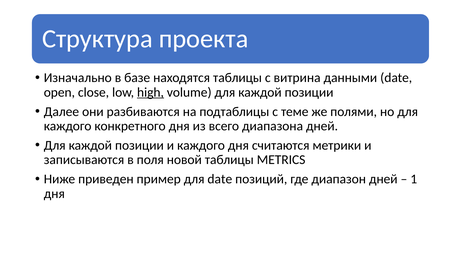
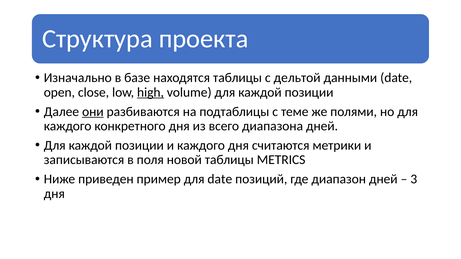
витрина: витрина -> дельтой
они underline: none -> present
1: 1 -> 3
